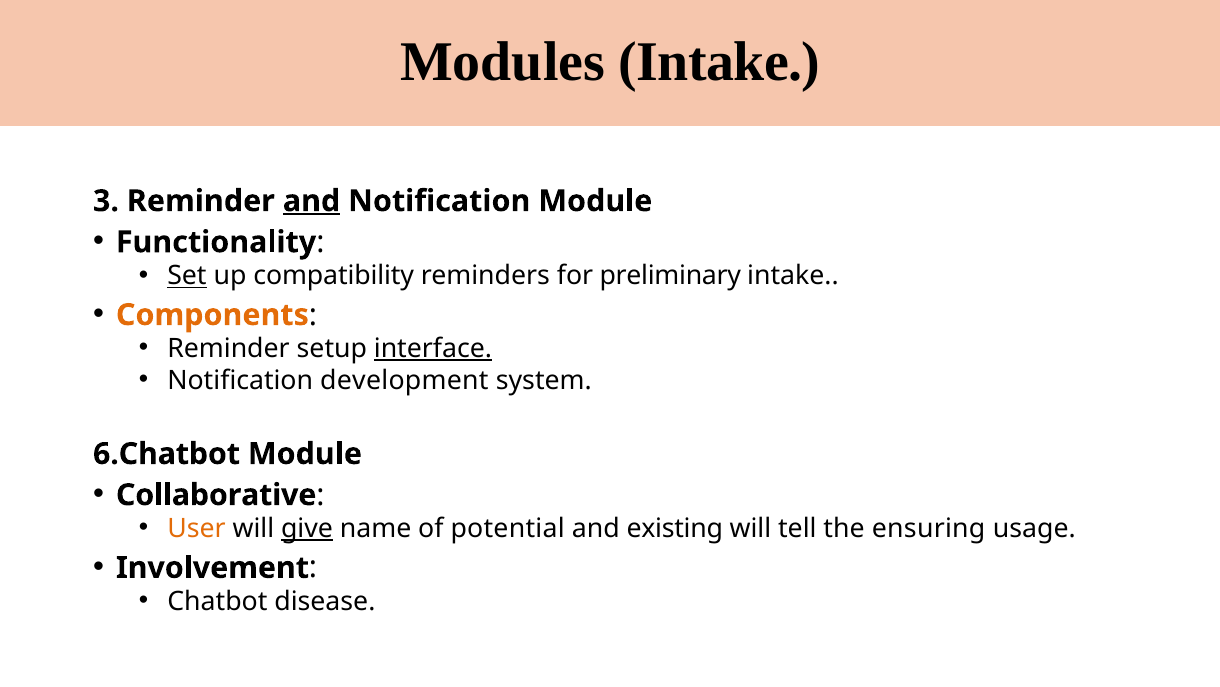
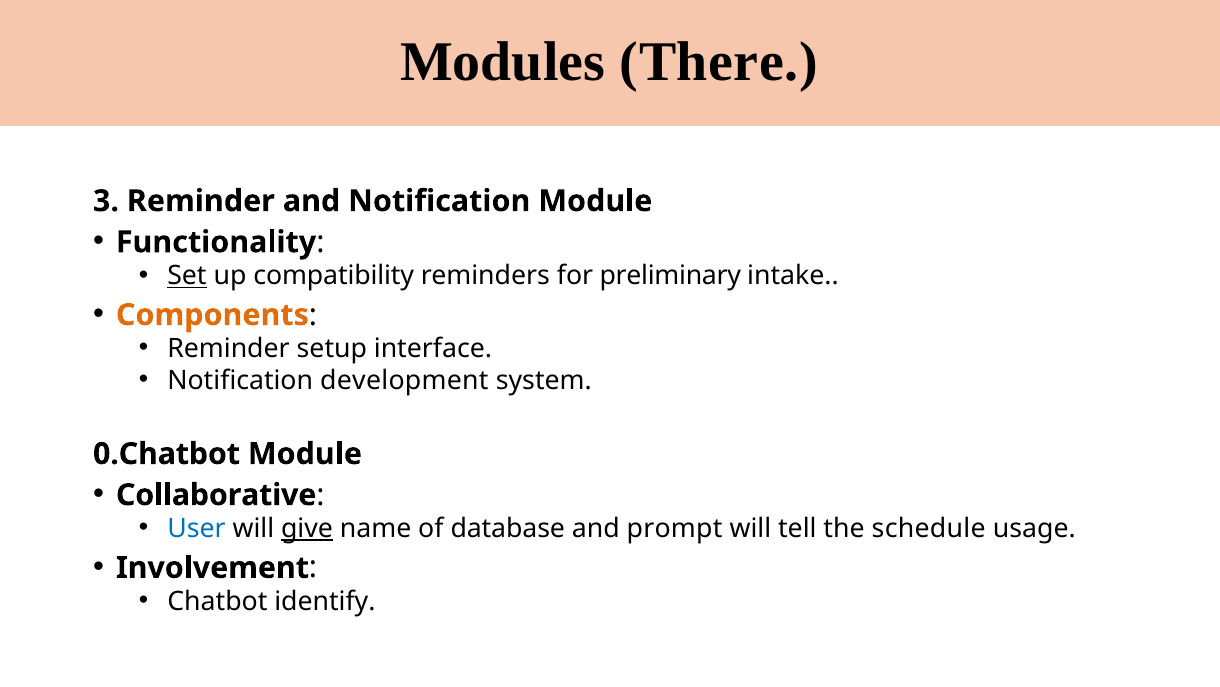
Modules Intake: Intake -> There
and at (312, 201) underline: present -> none
interface underline: present -> none
6.Chatbot: 6.Chatbot -> 0.Chatbot
User colour: orange -> blue
potential: potential -> database
existing: existing -> prompt
ensuring: ensuring -> schedule
disease: disease -> identify
